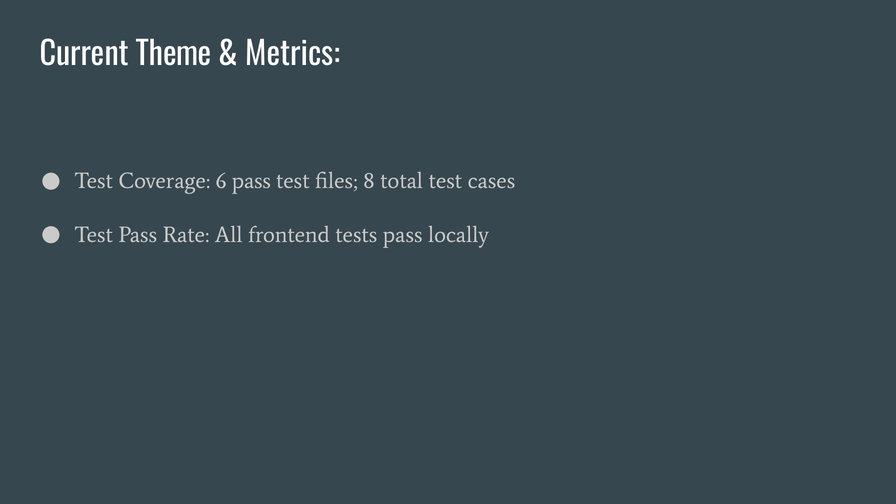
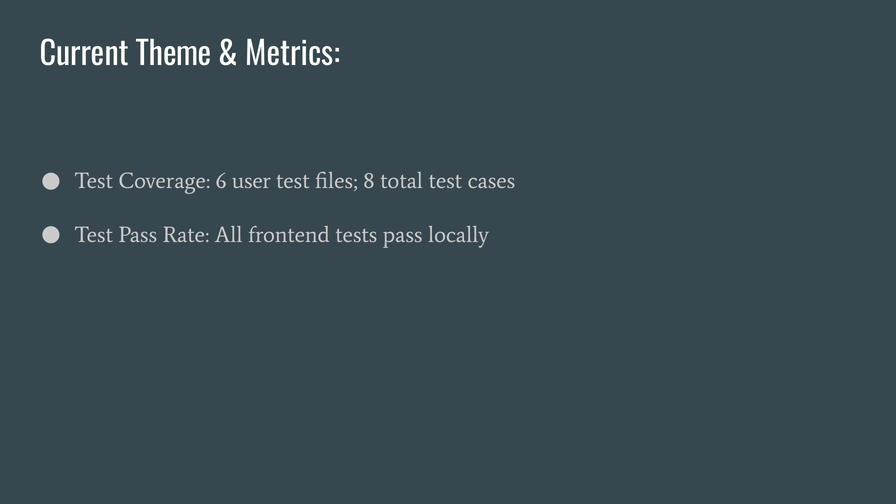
6 pass: pass -> user
